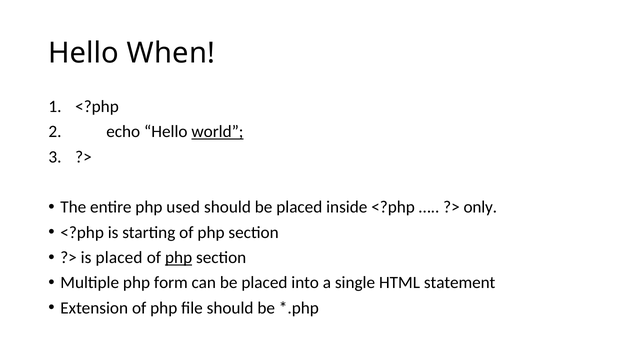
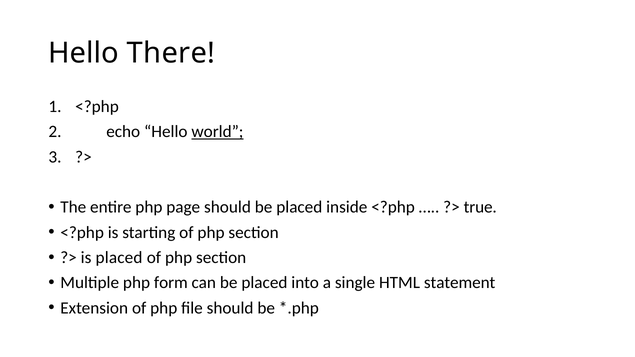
When: When -> There
used: used -> page
only: only -> true
php at (179, 258) underline: present -> none
